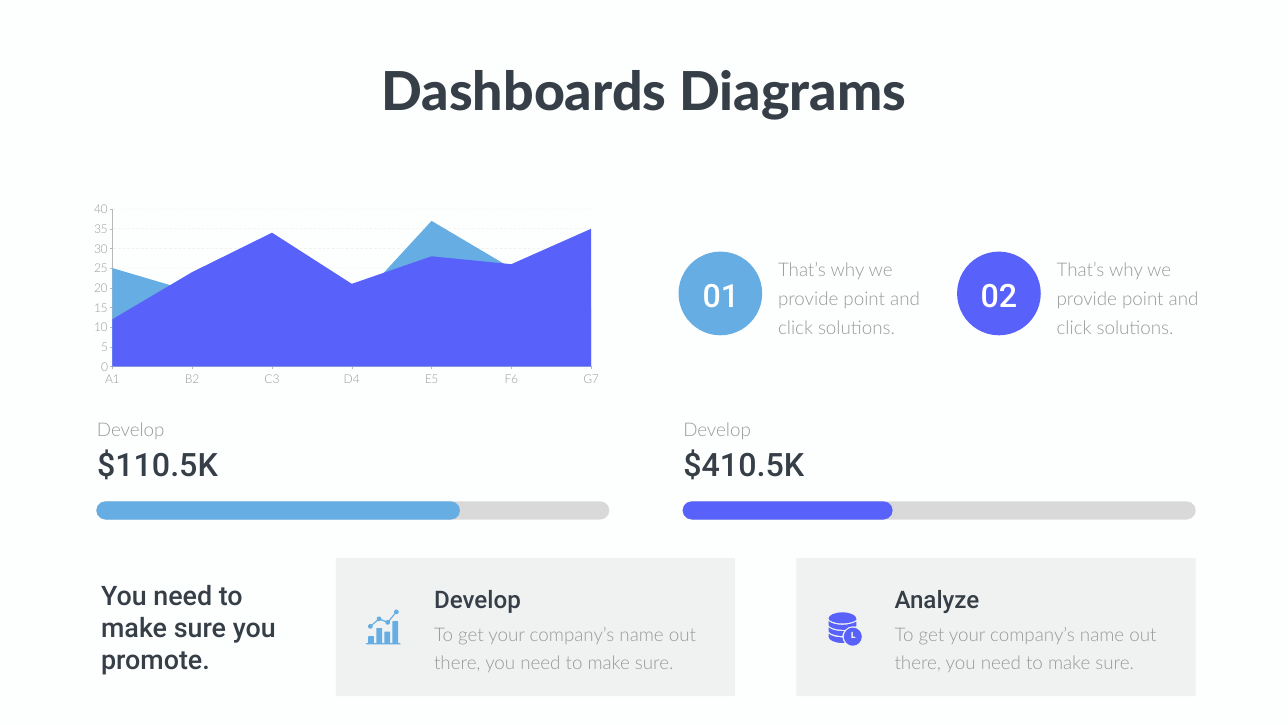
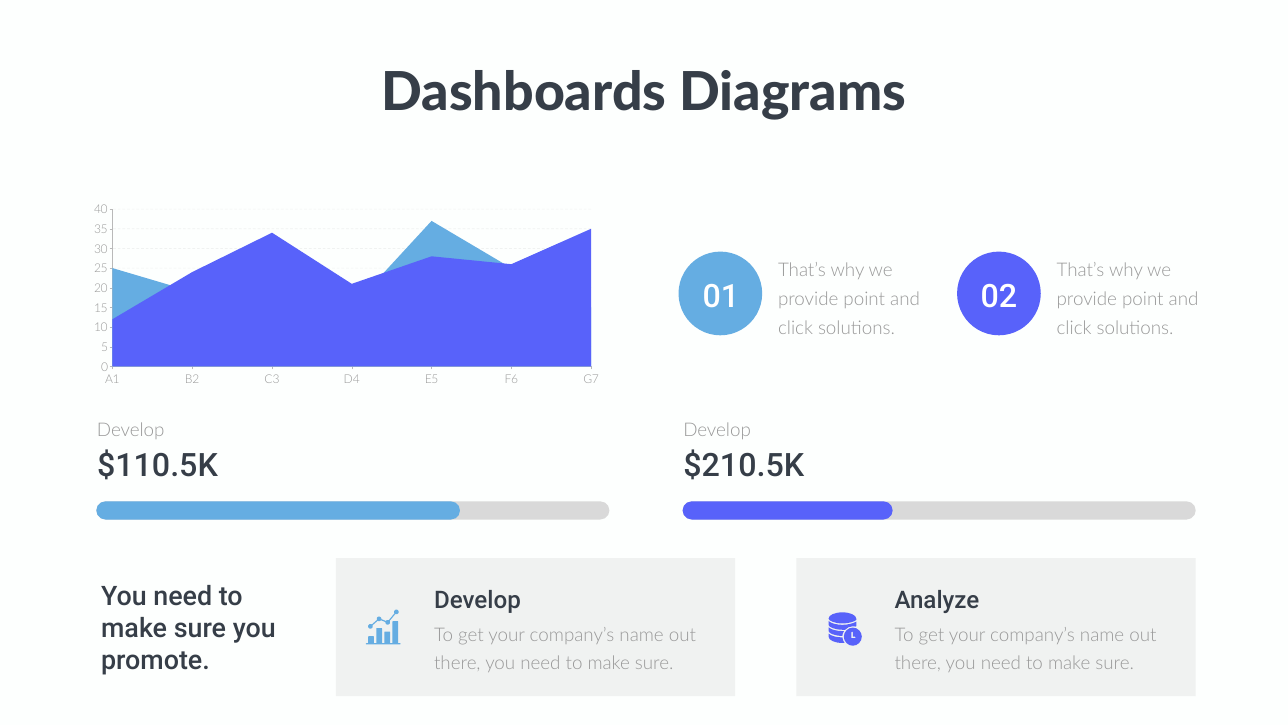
$410.5K: $410.5K -> $210.5K
